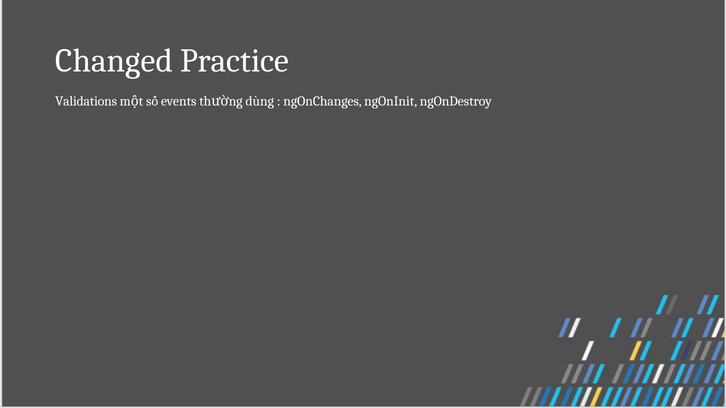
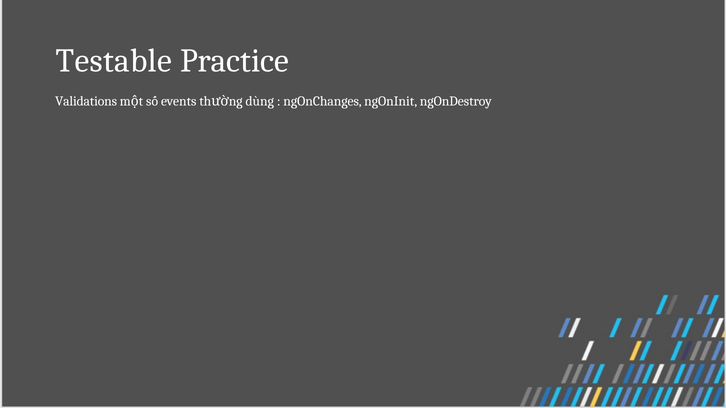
Changed: Changed -> Testable
